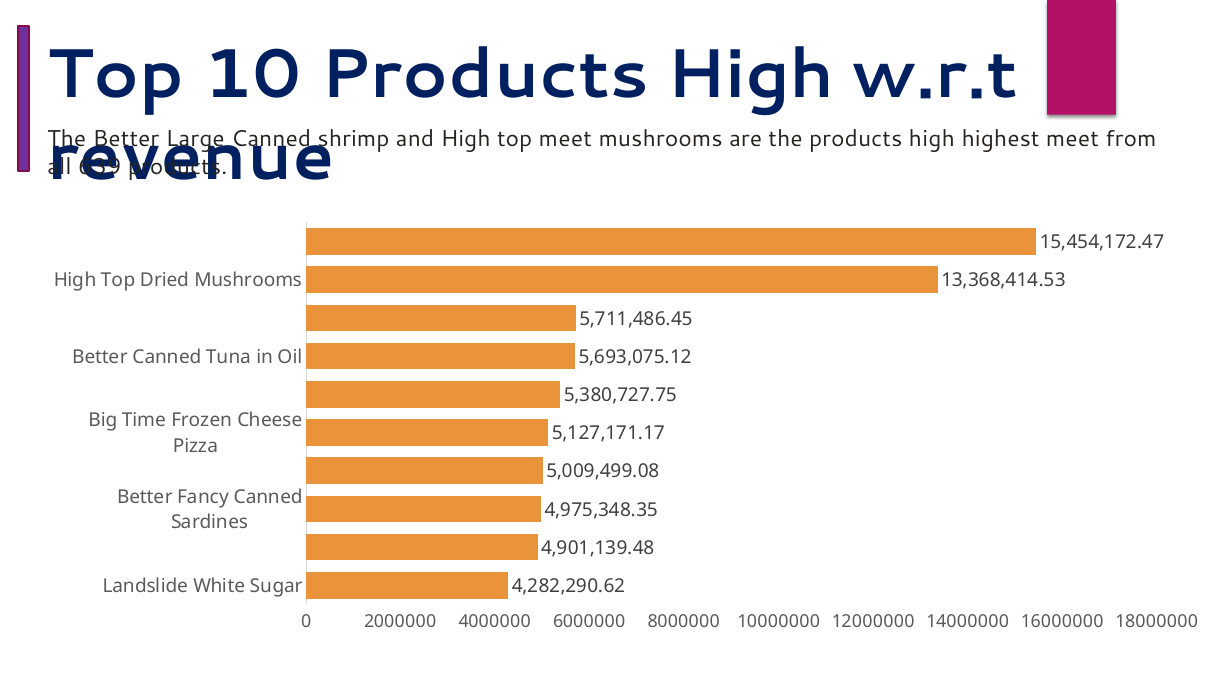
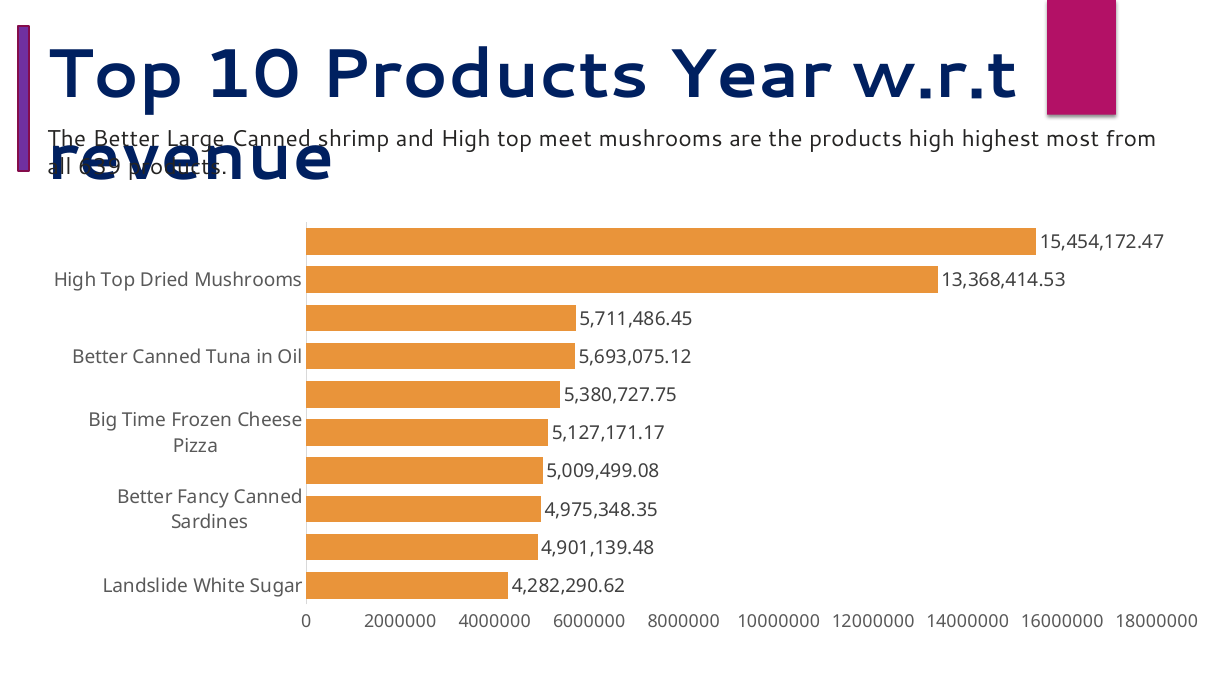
10 Products High: High -> Year
highest meet: meet -> most
